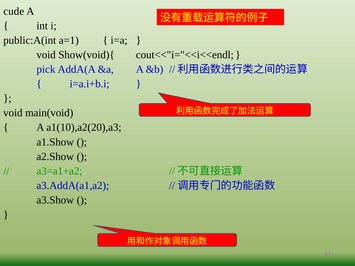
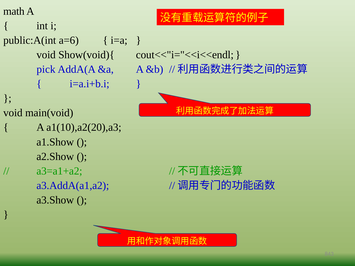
cude: cude -> math
a=1: a=1 -> a=6
